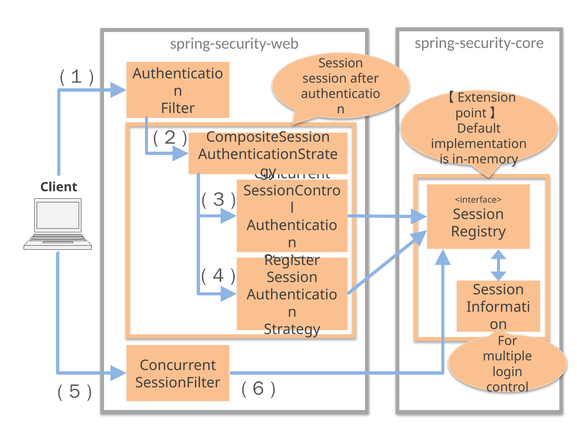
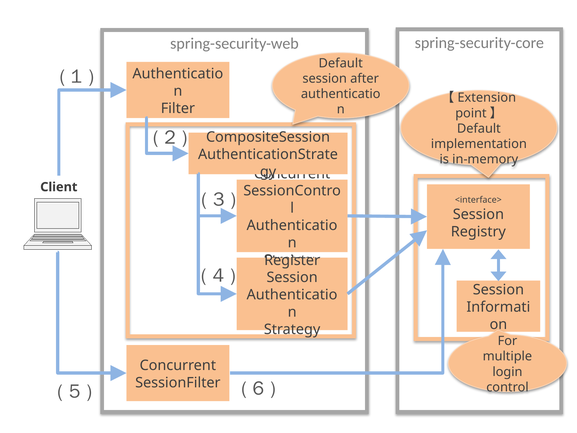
Session at (341, 63): Session -> Default
